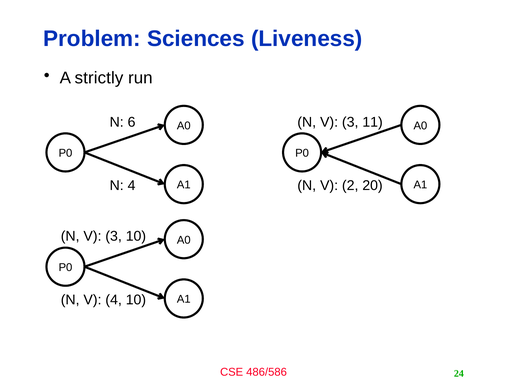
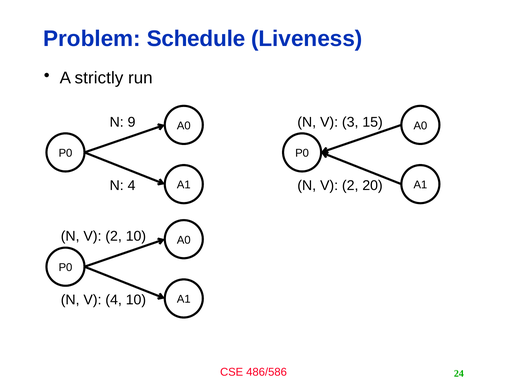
Sciences: Sciences -> Schedule
6: 6 -> 9
11: 11 -> 15
3 at (114, 236): 3 -> 2
